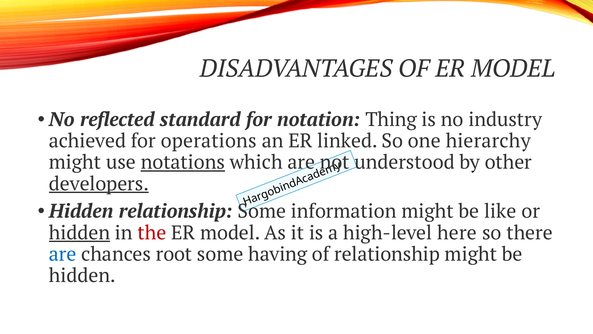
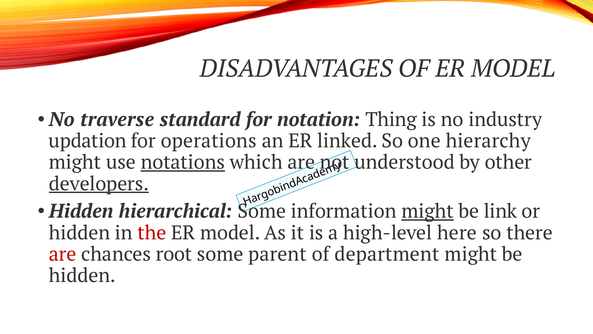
reflected: reflected -> traverse
achieved: achieved -> updation
Hidden relationship: relationship -> hierarchical
might at (428, 211) underline: none -> present
like: like -> link
hidden at (80, 233) underline: present -> none
are at (63, 254) colour: blue -> red
having: having -> parent
of relationship: relationship -> department
